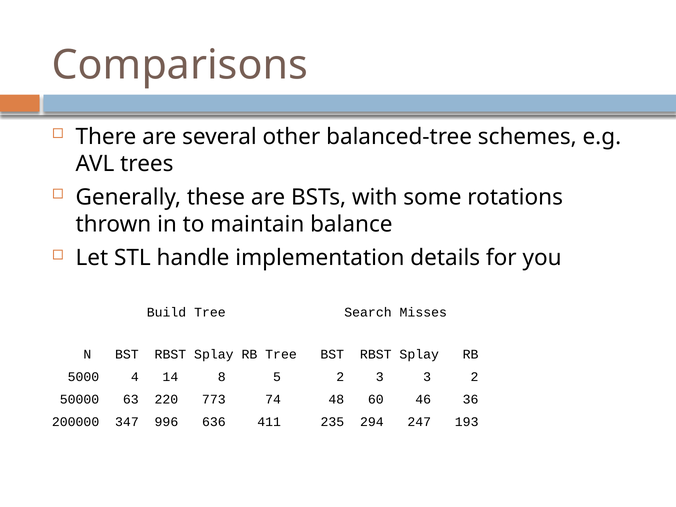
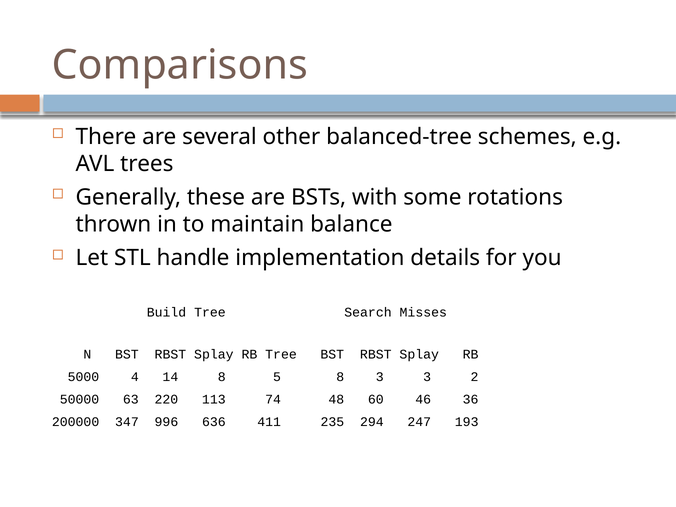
5 2: 2 -> 8
773: 773 -> 113
